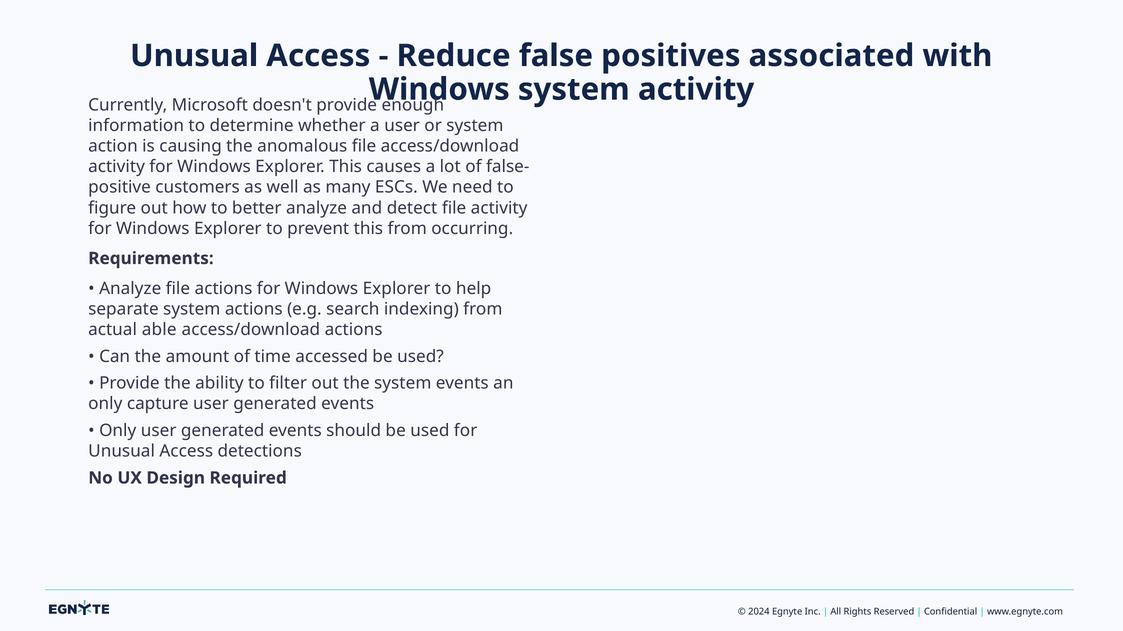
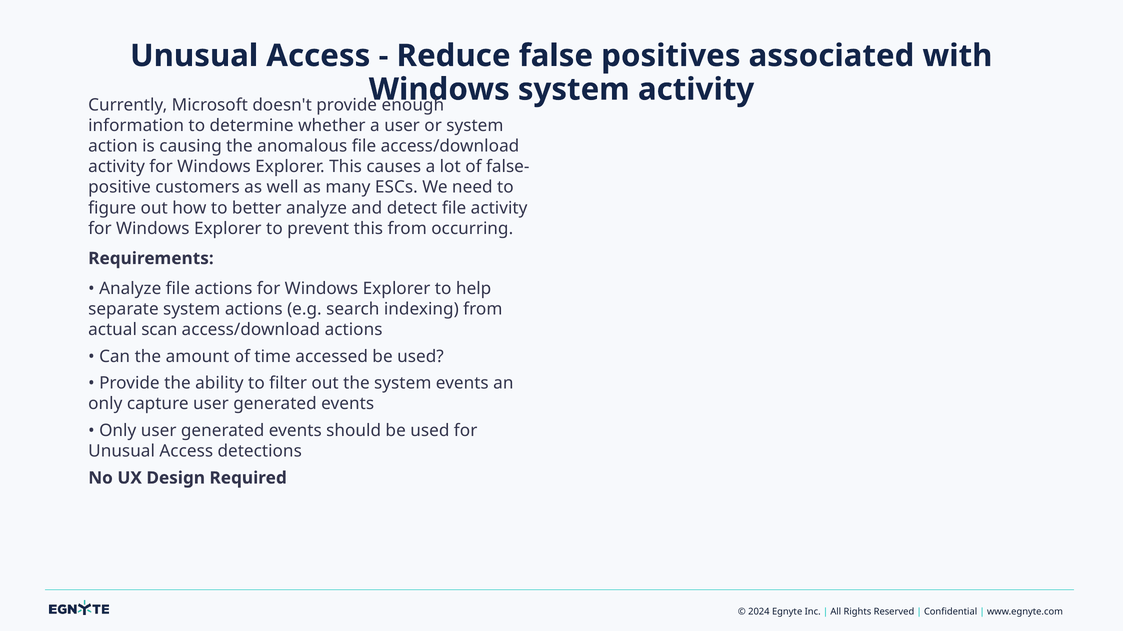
able: able -> scan
